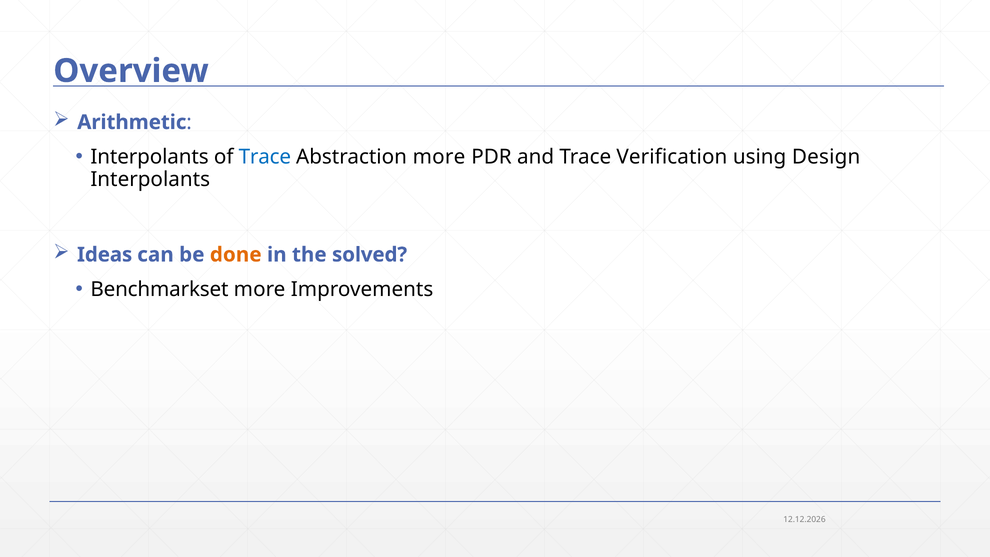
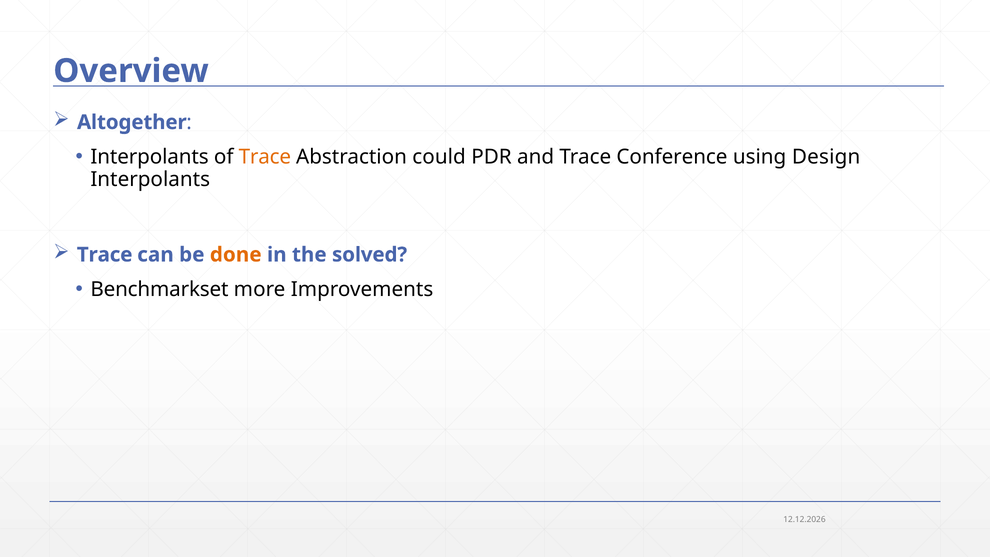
Arithmetic: Arithmetic -> Altogether
Trace at (265, 157) colour: blue -> orange
Abstraction more: more -> could
Verification: Verification -> Conference
Ideas at (105, 255): Ideas -> Trace
